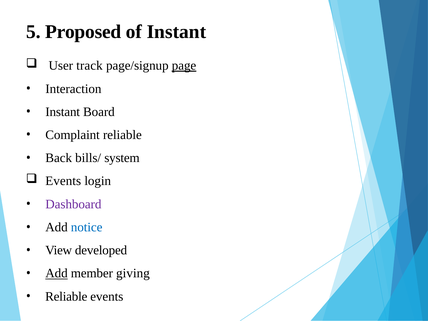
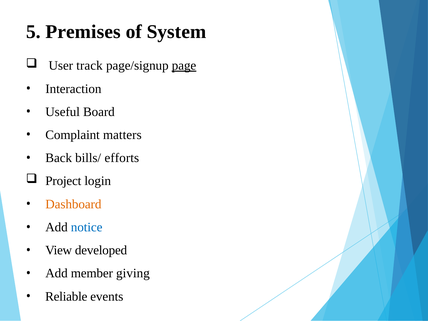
Proposed: Proposed -> Premises
of Instant: Instant -> System
Instant at (63, 112): Instant -> Useful
Complaint reliable: reliable -> matters
system: system -> efforts
Events at (63, 181): Events -> Project
Dashboard colour: purple -> orange
Add at (57, 273) underline: present -> none
